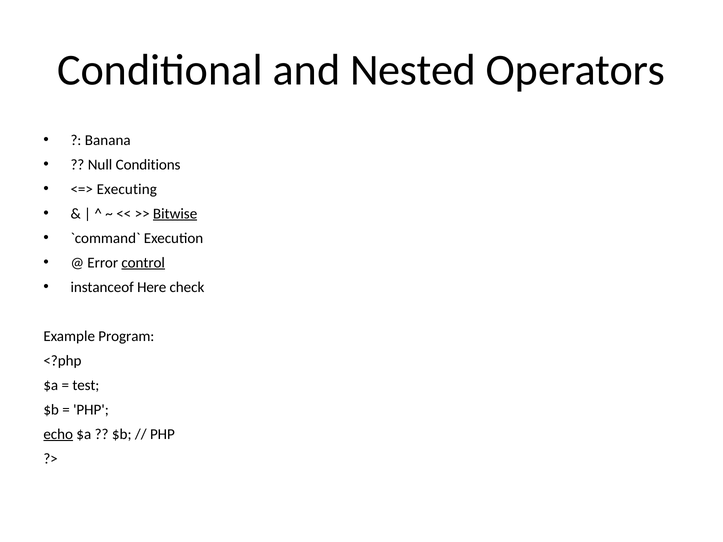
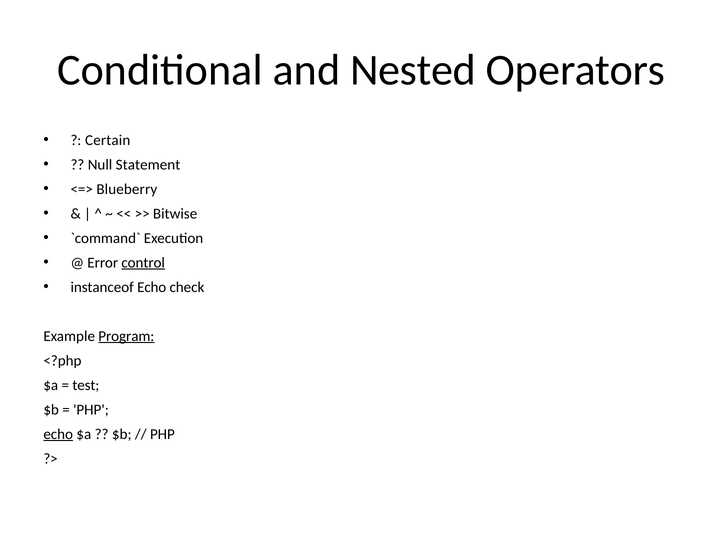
Banana: Banana -> Certain
Conditions: Conditions -> Statement
Executing: Executing -> Blueberry
Bitwise underline: present -> none
instanceof Here: Here -> Echo
Program underline: none -> present
